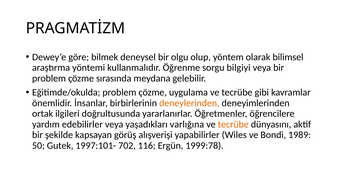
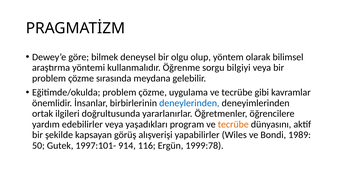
deneylerinden colour: orange -> blue
varlığına: varlığına -> program
702: 702 -> 914
